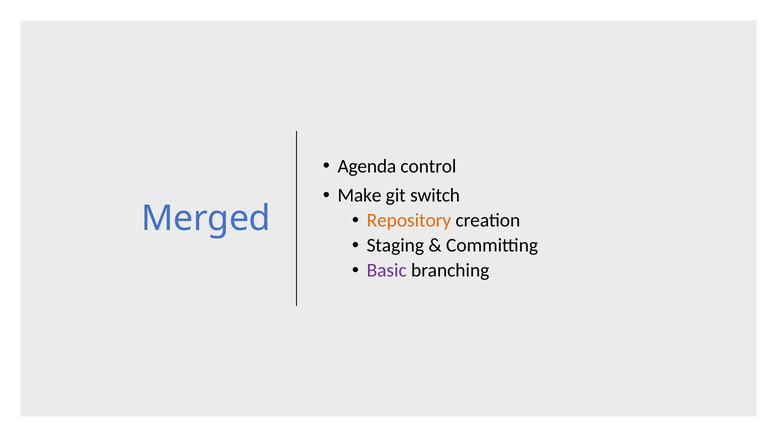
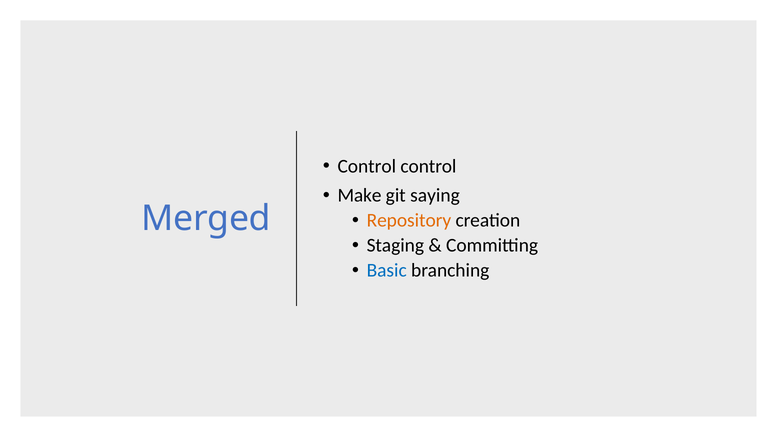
Agenda at (367, 166): Agenda -> Control
switch: switch -> saying
Basic colour: purple -> blue
